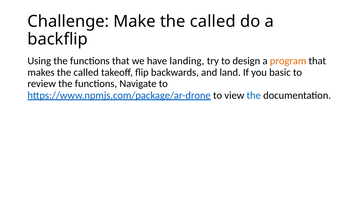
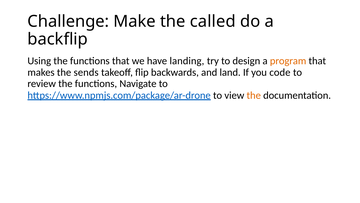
makes the called: called -> sends
basic: basic -> code
the at (254, 95) colour: blue -> orange
